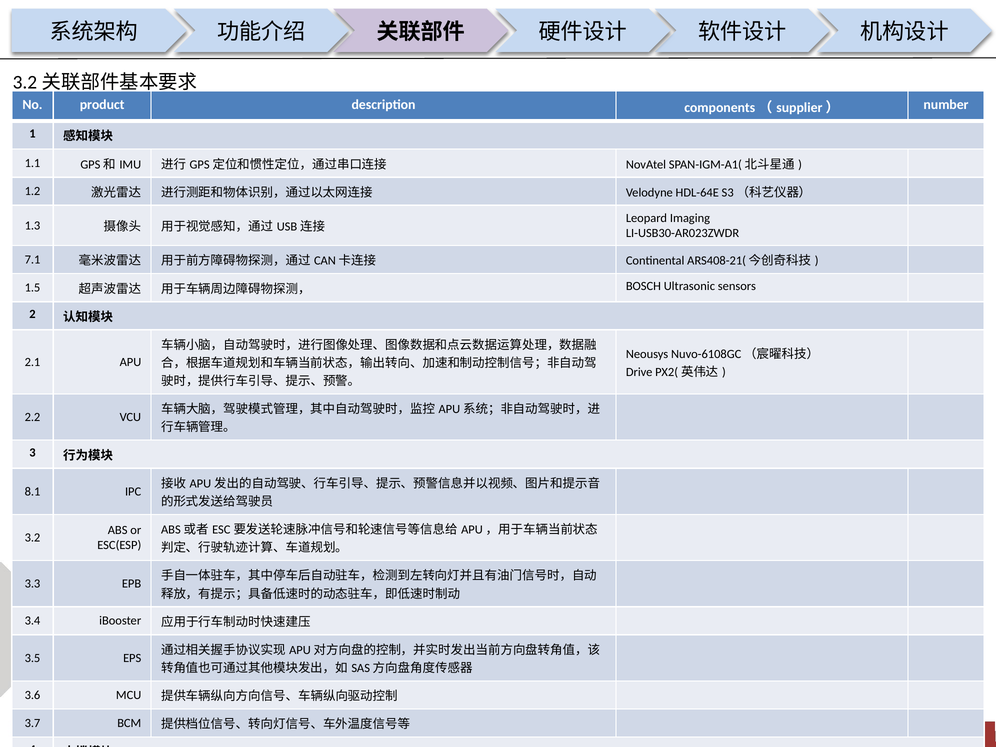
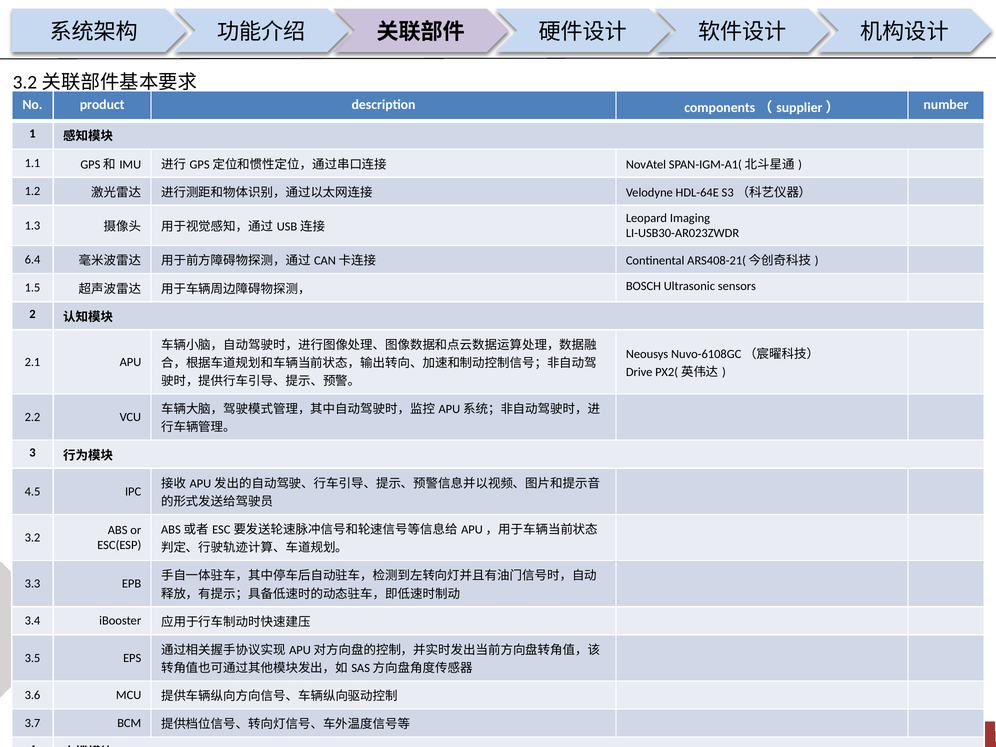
7.1: 7.1 -> 6.4
8.1: 8.1 -> 4.5
